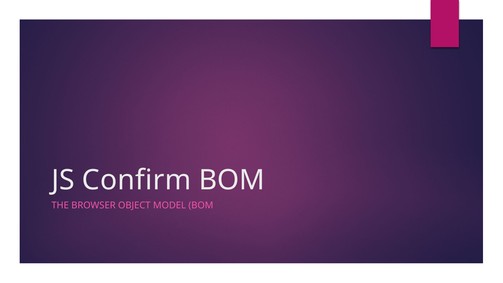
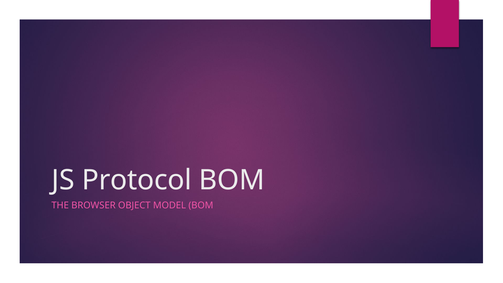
Confirm: Confirm -> Protocol
